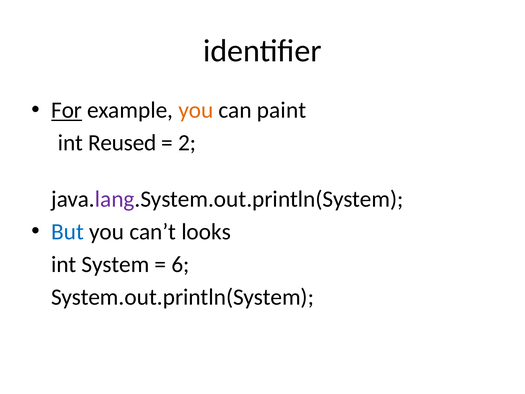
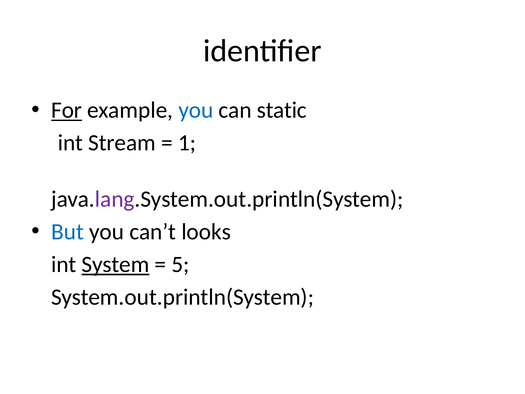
you at (196, 110) colour: orange -> blue
paint: paint -> static
Reused: Reused -> Stream
2: 2 -> 1
System underline: none -> present
6: 6 -> 5
